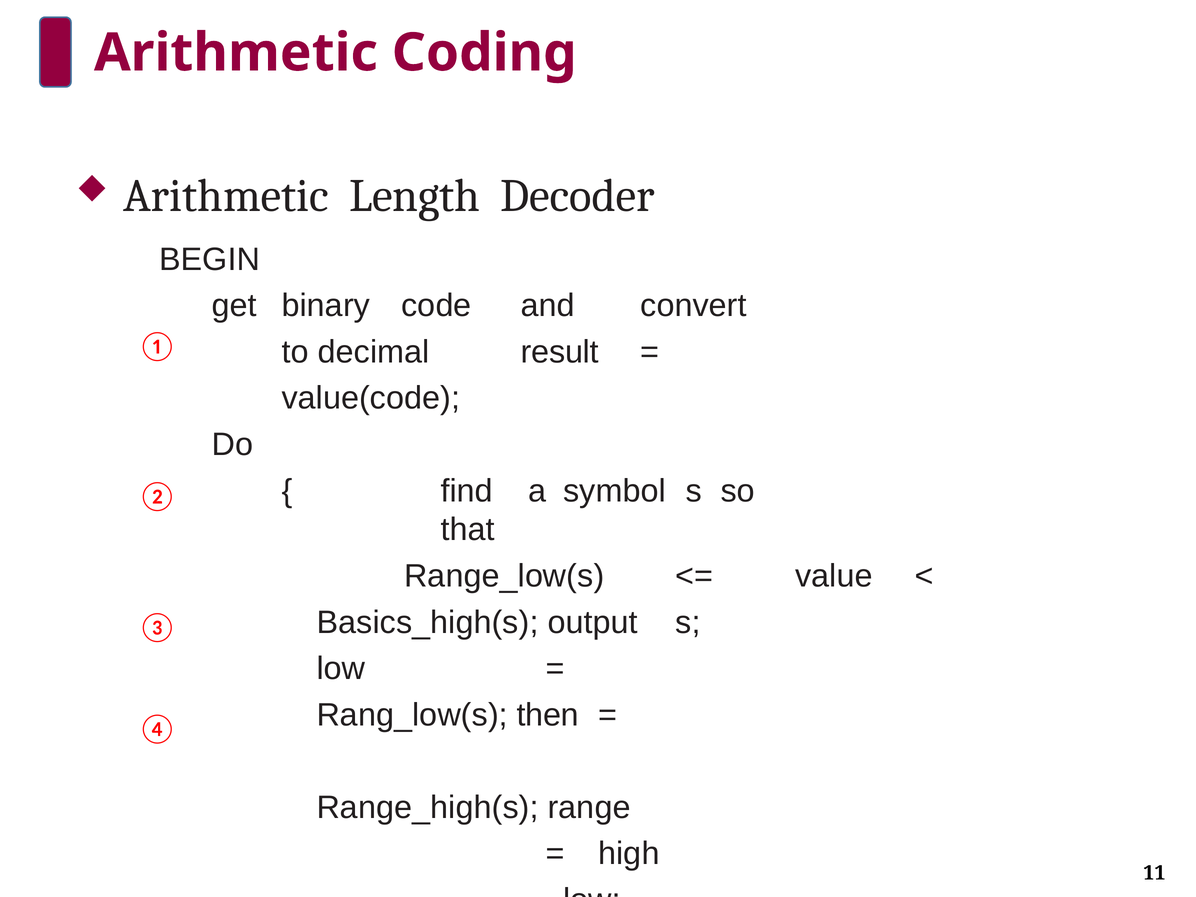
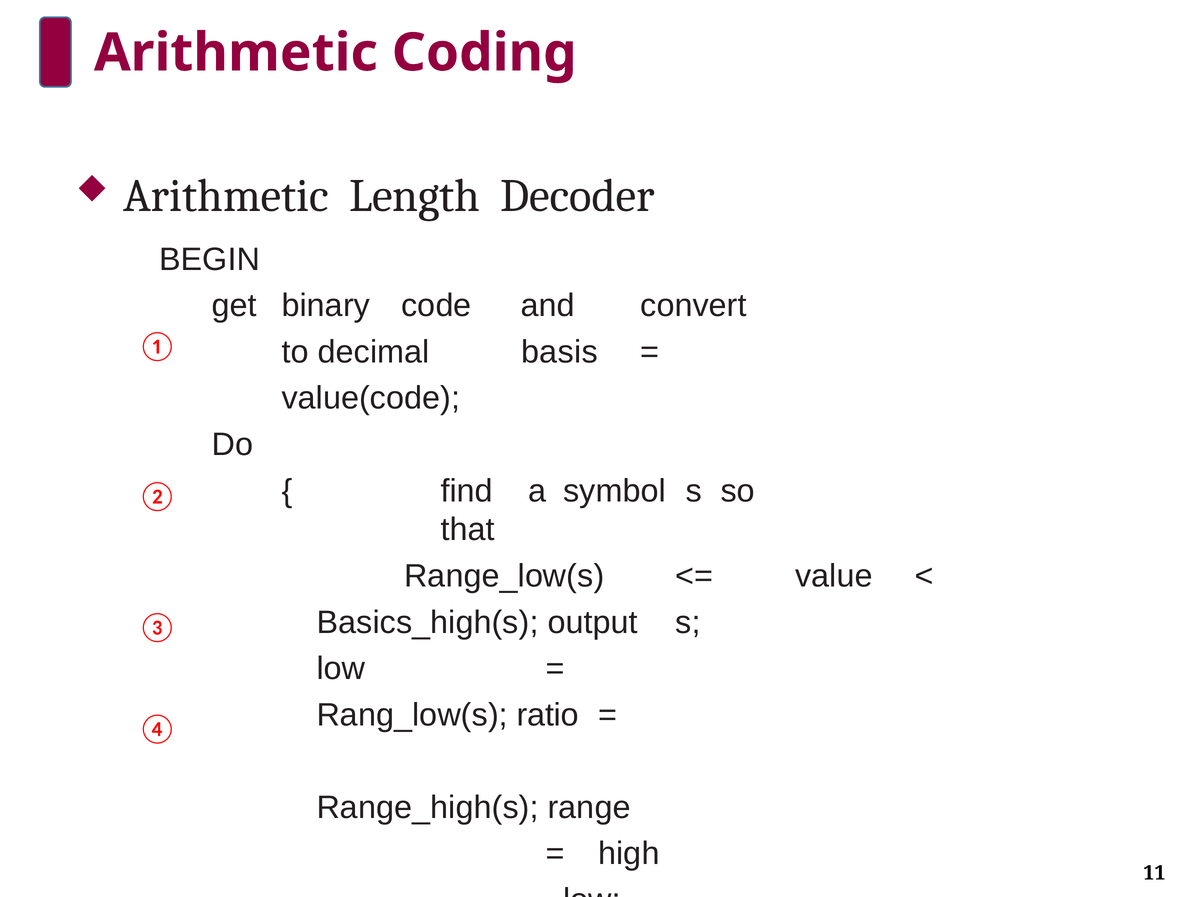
result: result -> basis
then: then -> ratio
